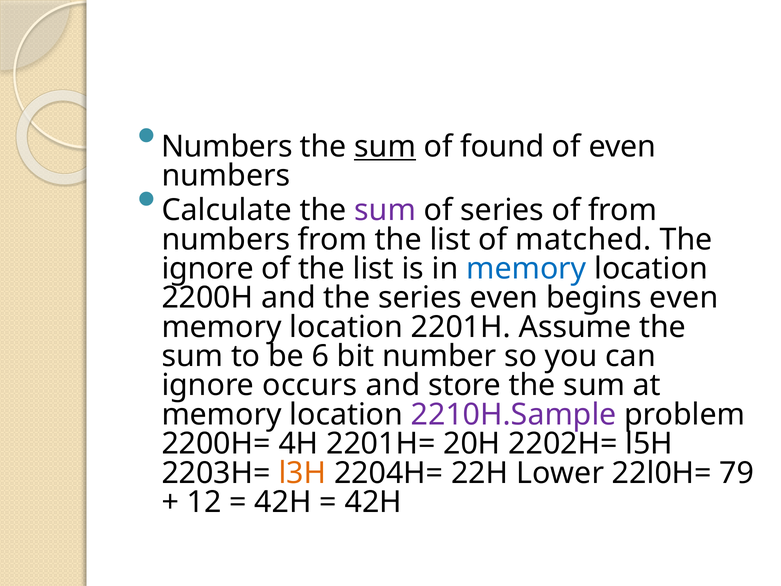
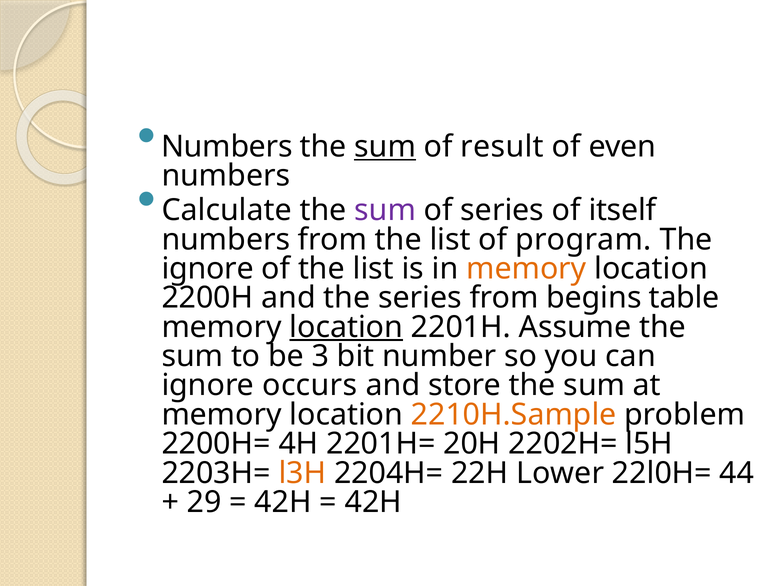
found: found -> result
of from: from -> itself
matched: matched -> program
memory at (526, 269) colour: blue -> orange
series even: even -> from
begins even: even -> table
location at (346, 327) underline: none -> present
6: 6 -> 3
2210H.Sample colour: purple -> orange
79: 79 -> 44
12: 12 -> 29
